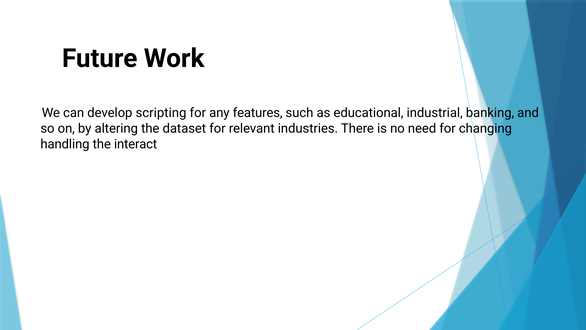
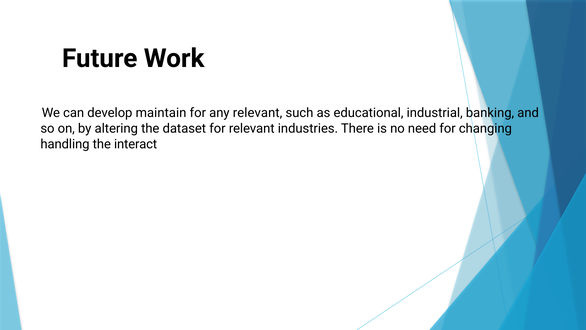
scripting: scripting -> maintain
any features: features -> relevant
